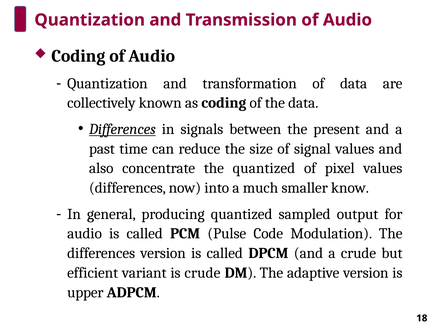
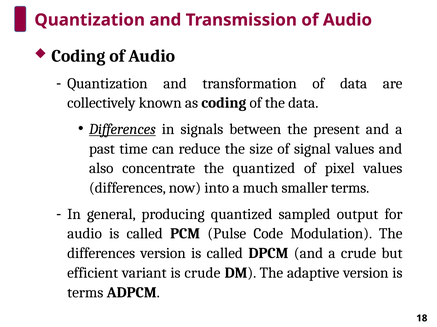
smaller know: know -> terms
upper at (85, 293): upper -> terms
